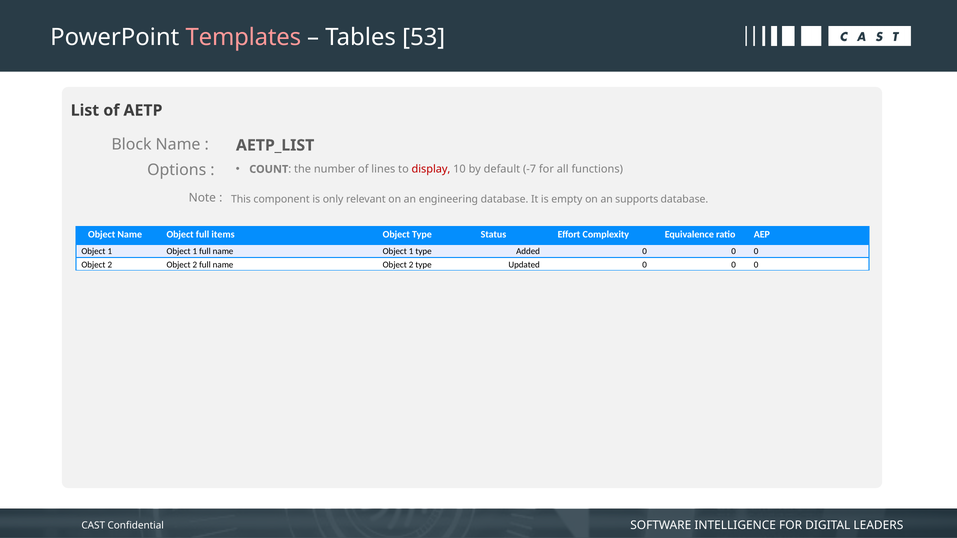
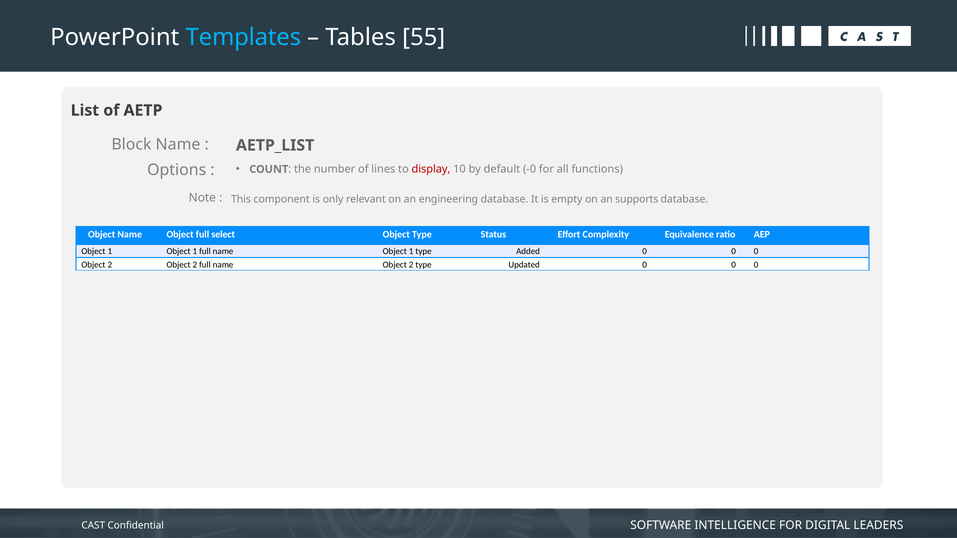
Templates colour: pink -> light blue
53: 53 -> 55
-7: -7 -> -0
items: items -> select
